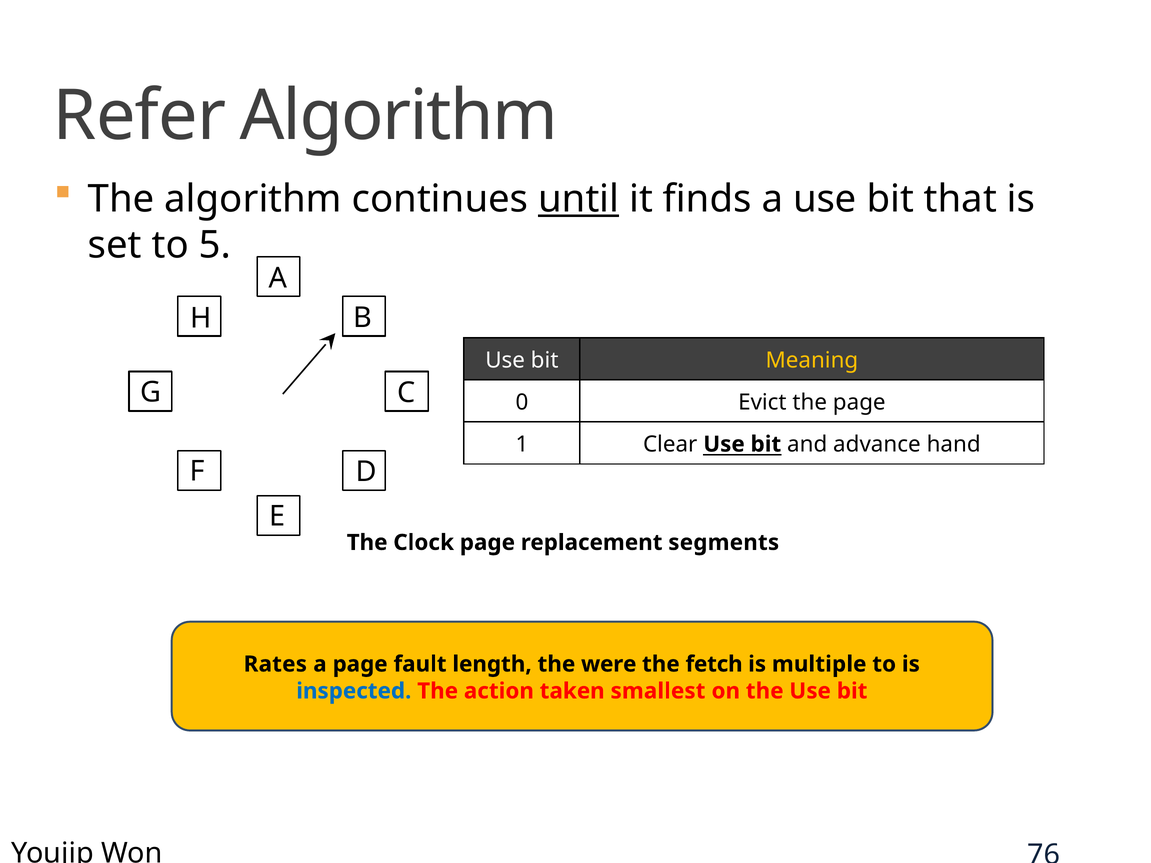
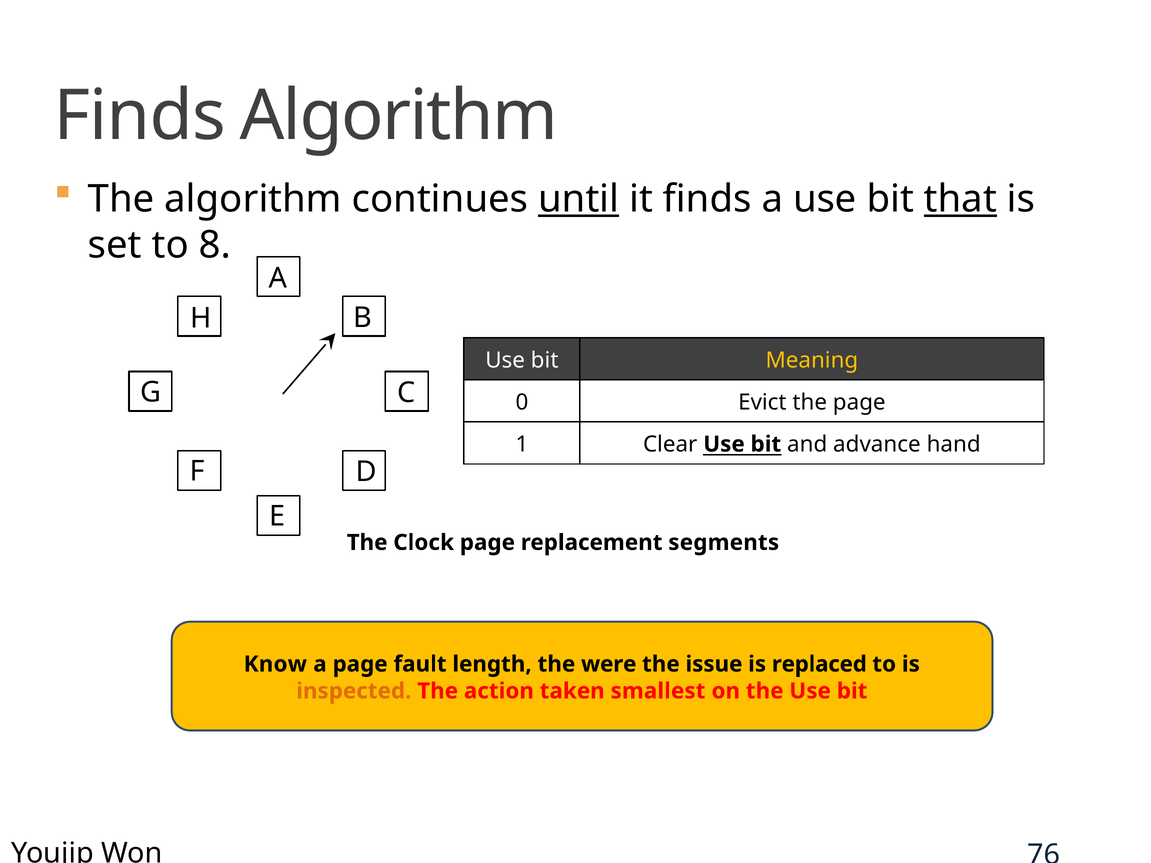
Refer at (140, 116): Refer -> Finds
that underline: none -> present
5: 5 -> 8
Rates: Rates -> Know
fetch: fetch -> issue
multiple: multiple -> replaced
inspected colour: blue -> orange
